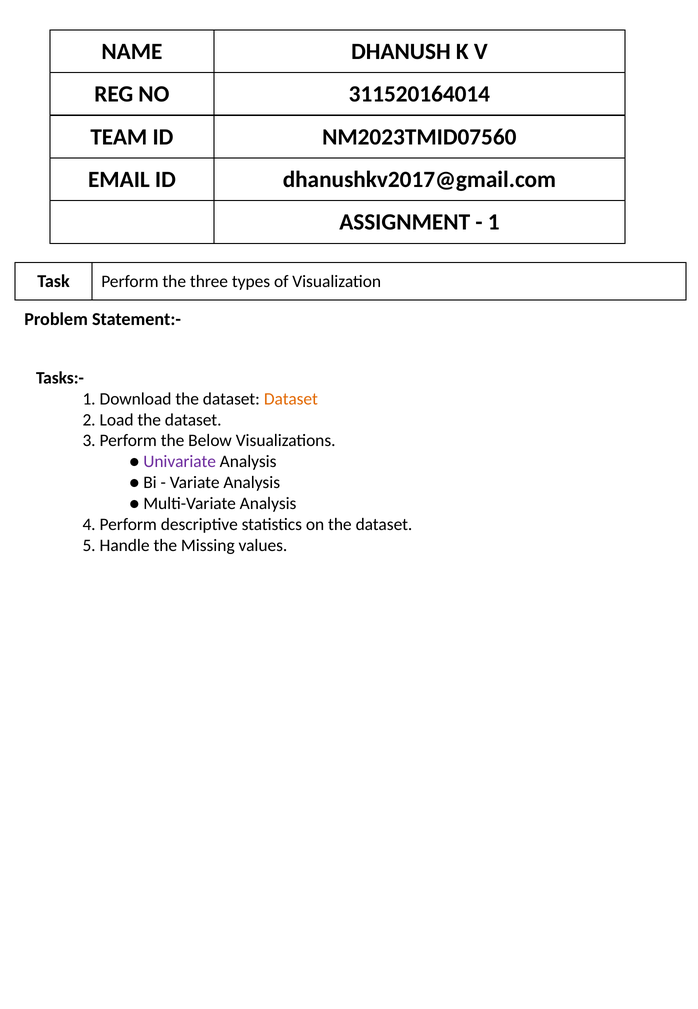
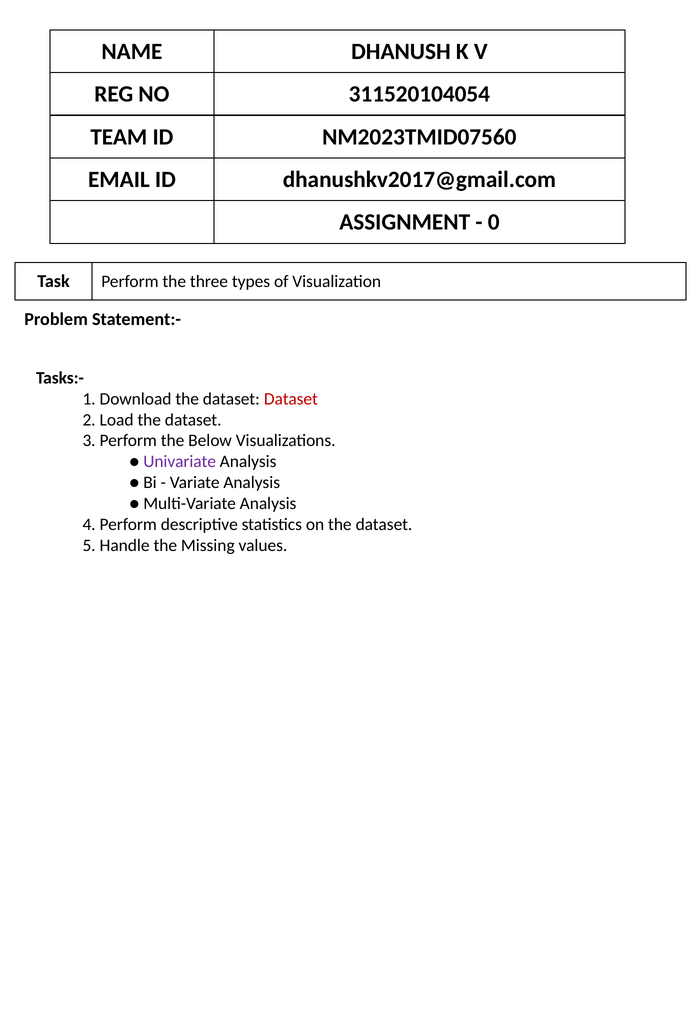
311520164014: 311520164014 -> 311520104054
1 at (494, 222): 1 -> 0
Dataset at (291, 399) colour: orange -> red
